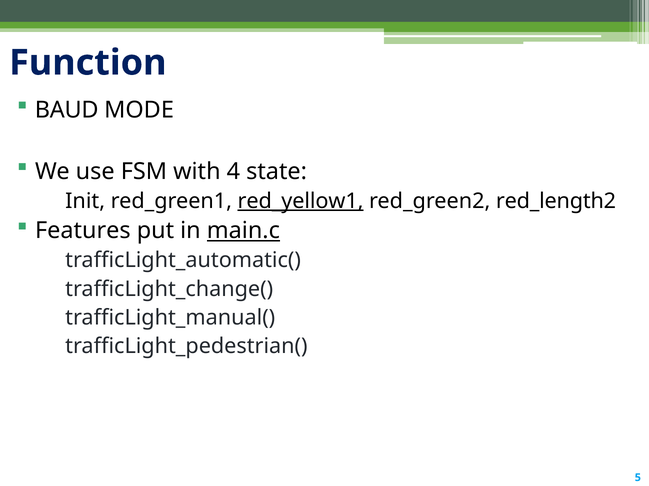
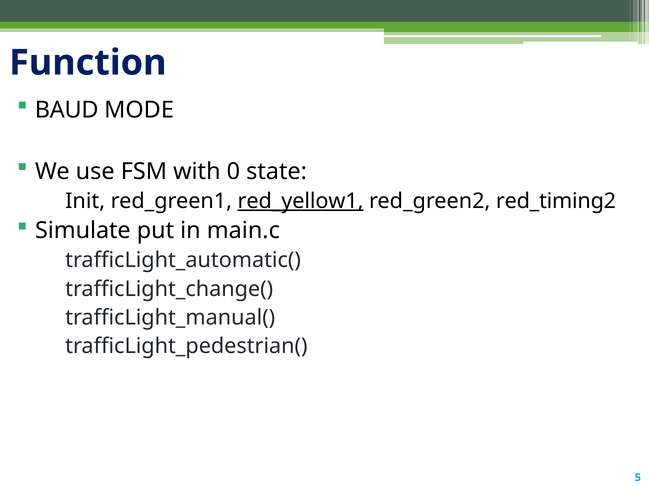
4: 4 -> 0
red_length2: red_length2 -> red_timing2
Features: Features -> Simulate
main.c underline: present -> none
